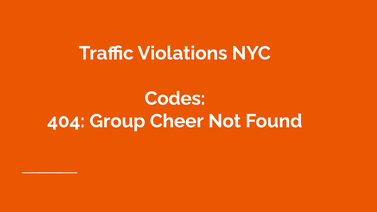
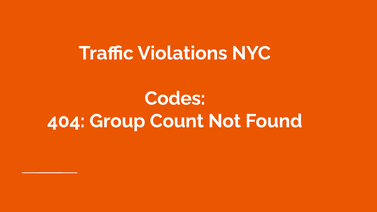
Cheer: Cheer -> Count
